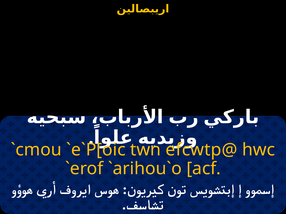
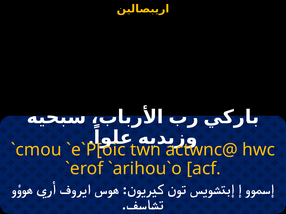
efcwtp@: efcwtp@ -> actwnc@
